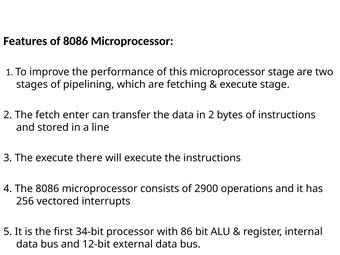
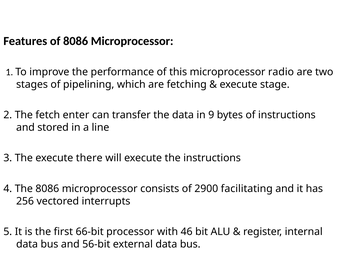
microprocessor stage: stage -> radio
in 2: 2 -> 9
operations: operations -> facilitating
34-bit: 34-bit -> 66-bit
86: 86 -> 46
12-bit: 12-bit -> 56-bit
